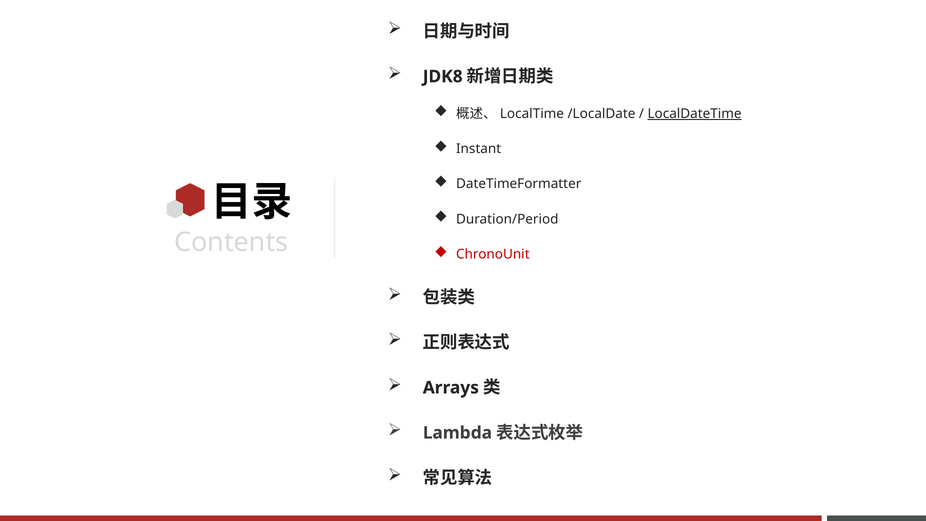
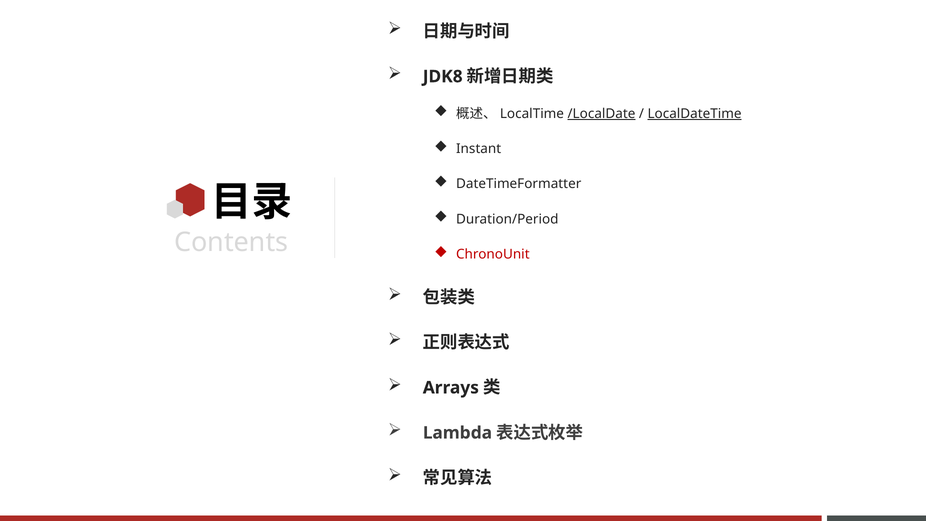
/LocalDate underline: none -> present
